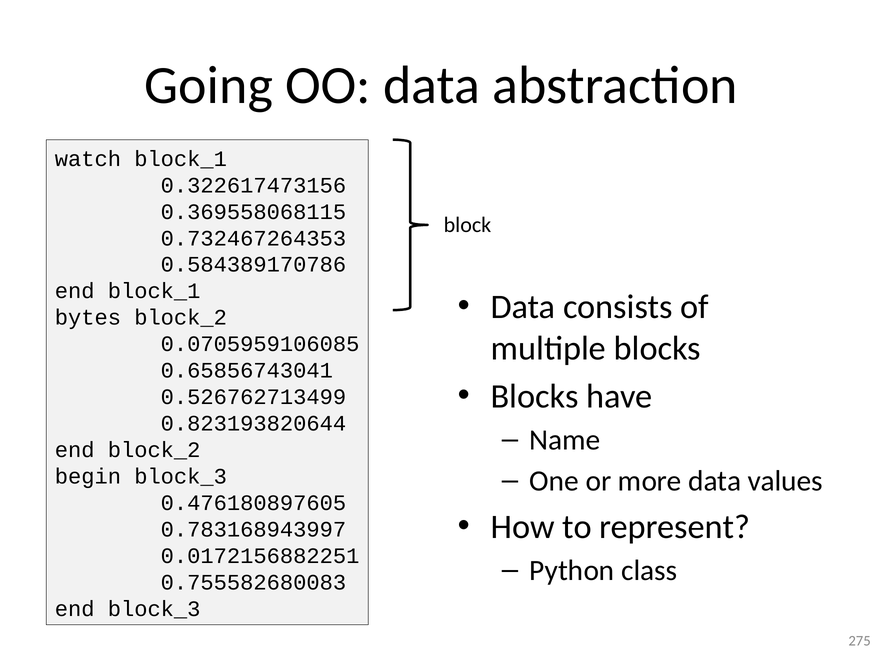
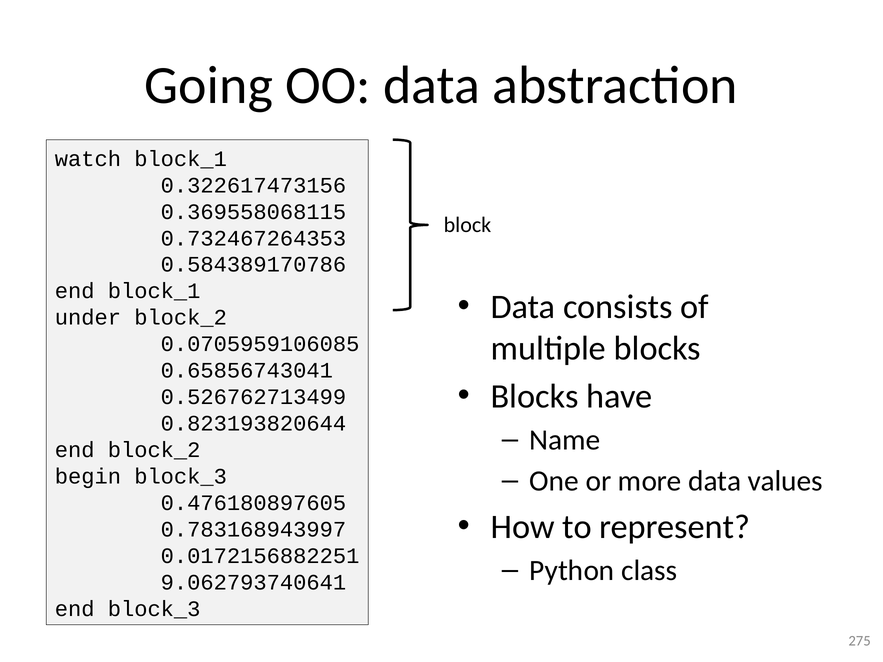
bytes: bytes -> under
0.755582680083: 0.755582680083 -> 9.062793740641
